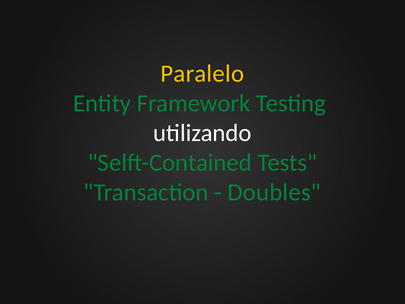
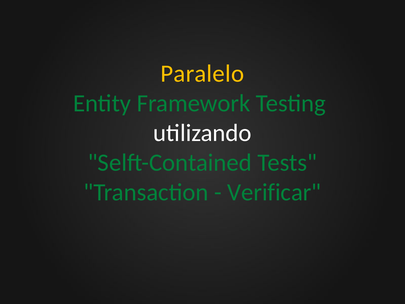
Doubles: Doubles -> Verificar
